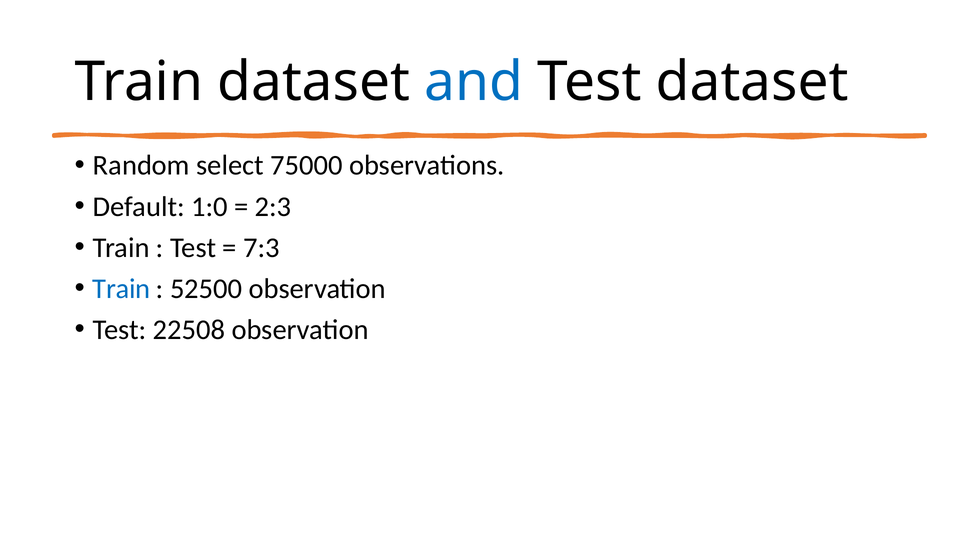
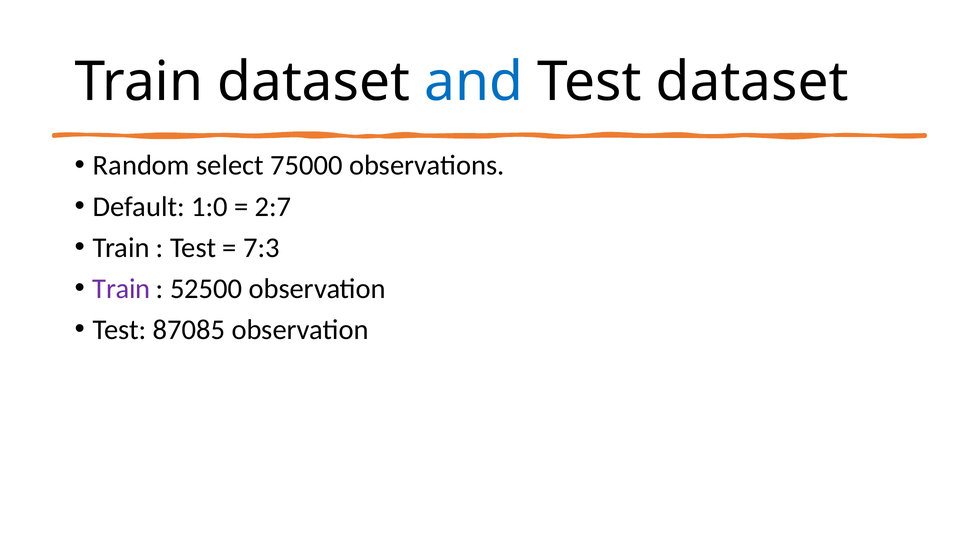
2:3: 2:3 -> 2:7
Train at (121, 288) colour: blue -> purple
22508: 22508 -> 87085
